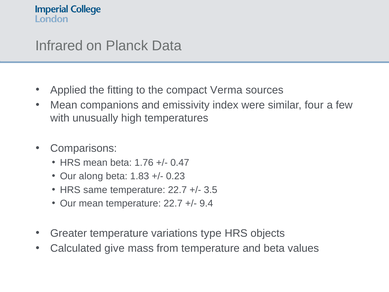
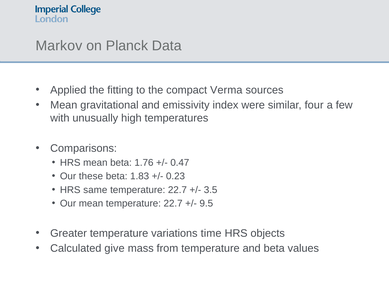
Infrared: Infrared -> Markov
companions: companions -> gravitational
along: along -> these
9.4: 9.4 -> 9.5
type: type -> time
